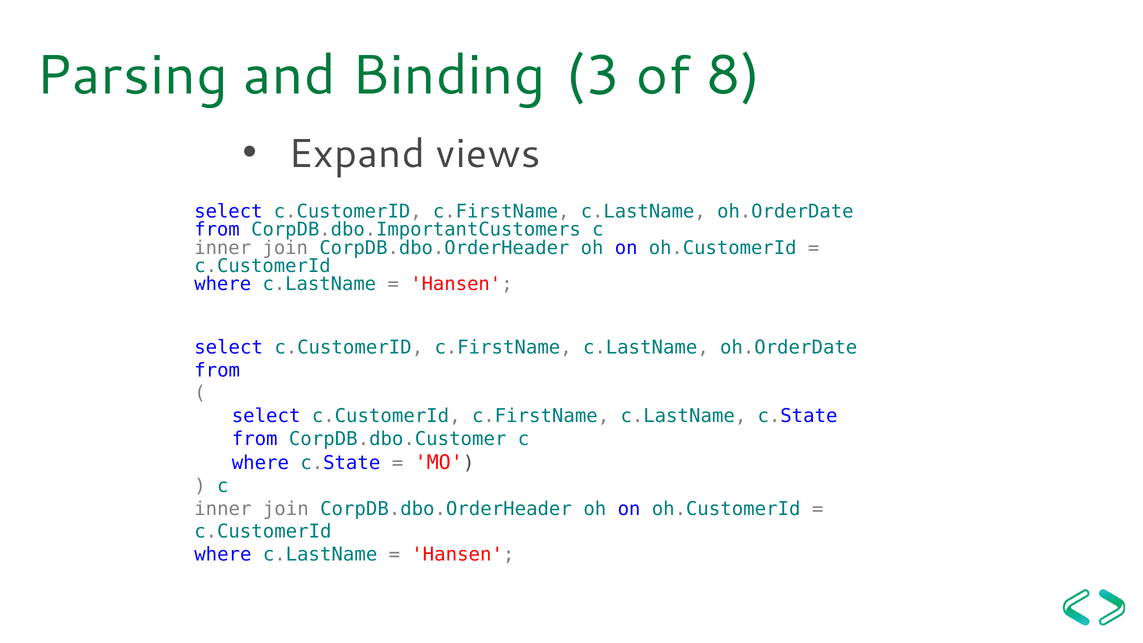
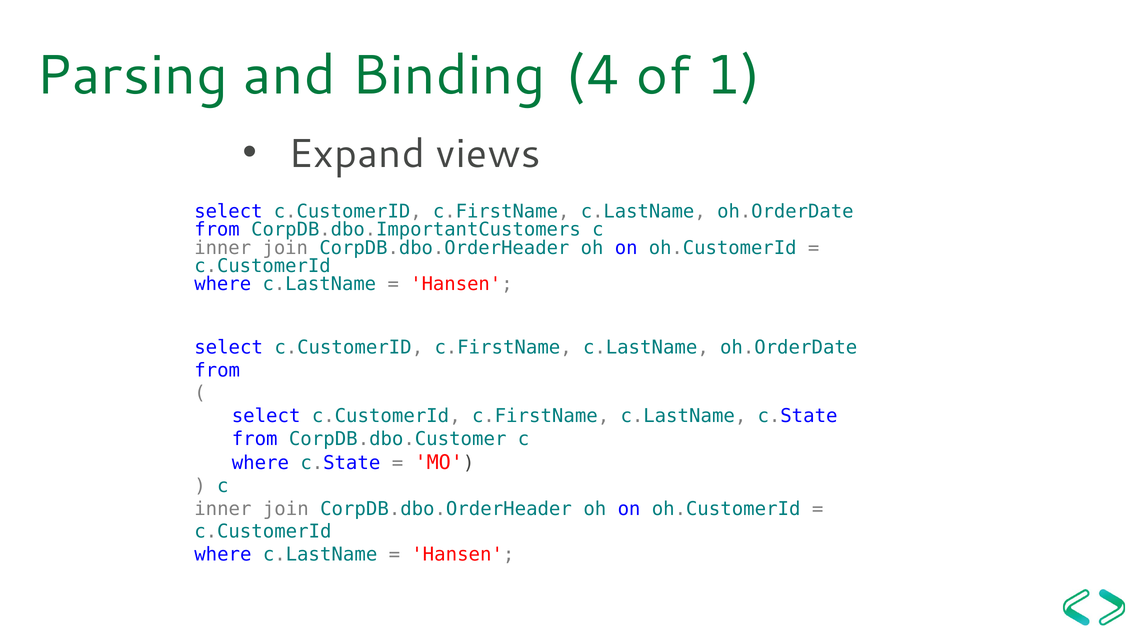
3: 3 -> 4
8: 8 -> 1
